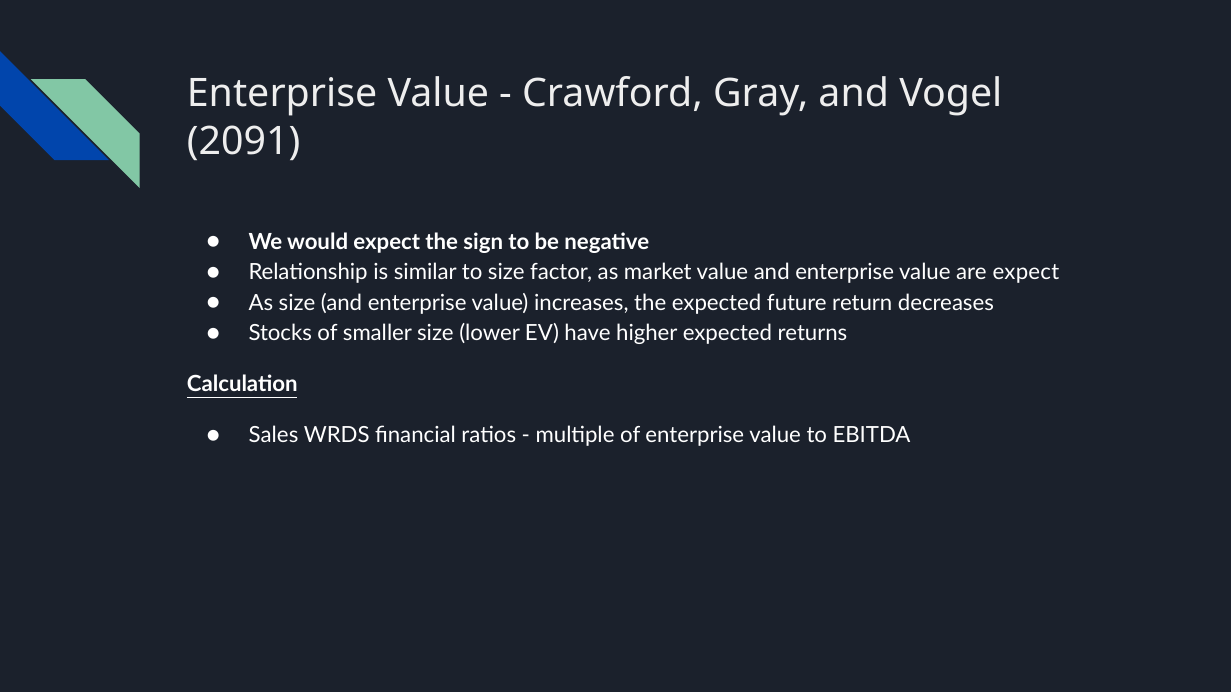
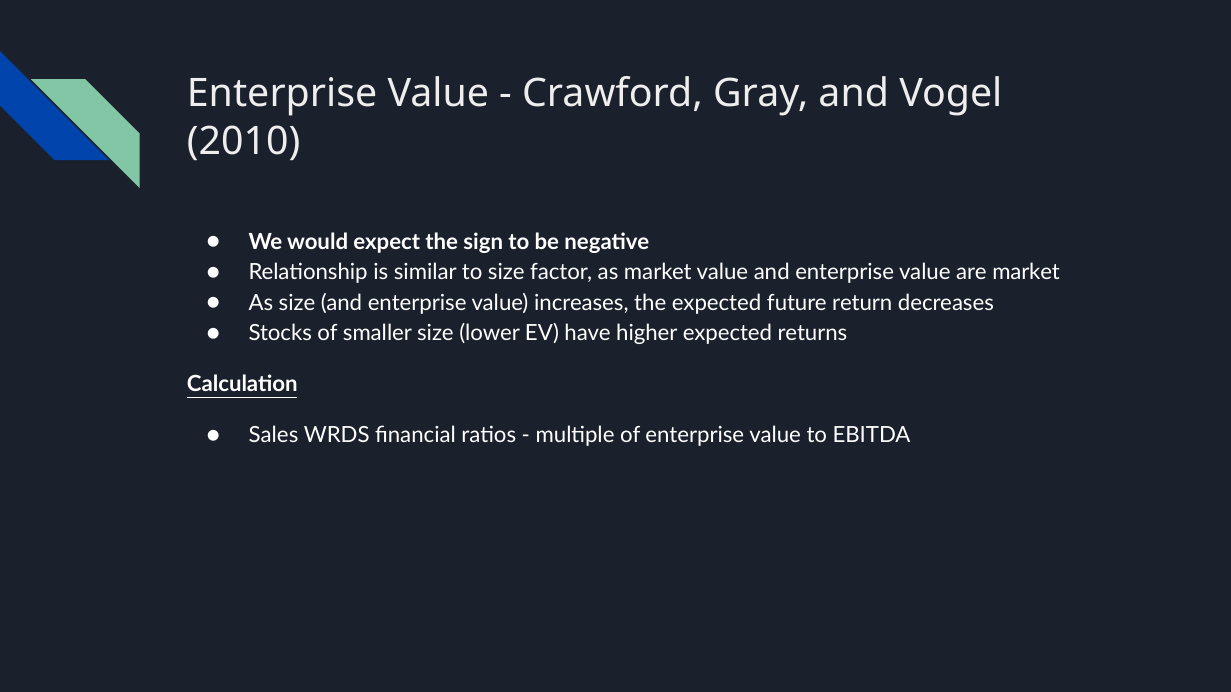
2091: 2091 -> 2010
are expect: expect -> market
